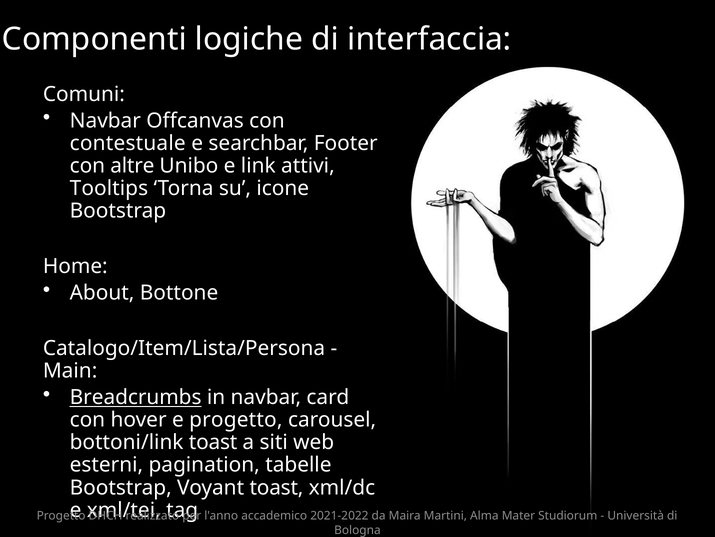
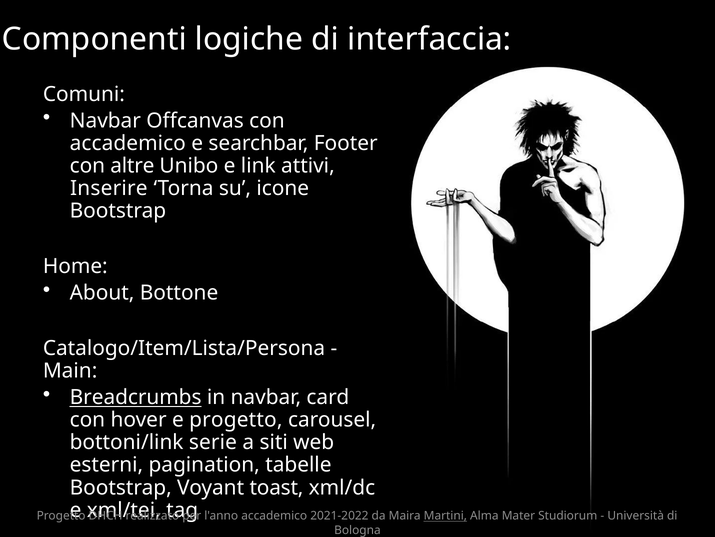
contestuale at (128, 143): contestuale -> accademico
Tooltips: Tooltips -> Inserire
bottoni/link toast: toast -> serie
Martini underline: none -> present
